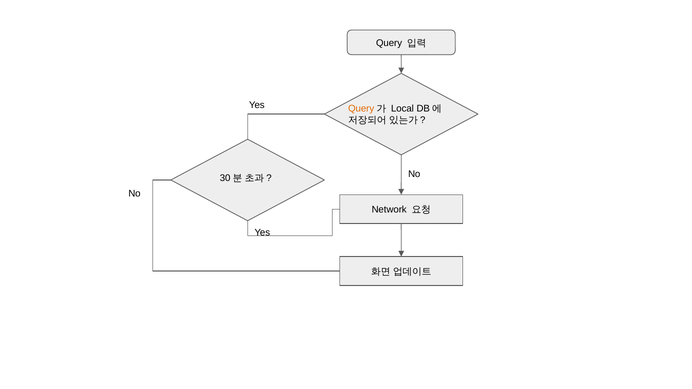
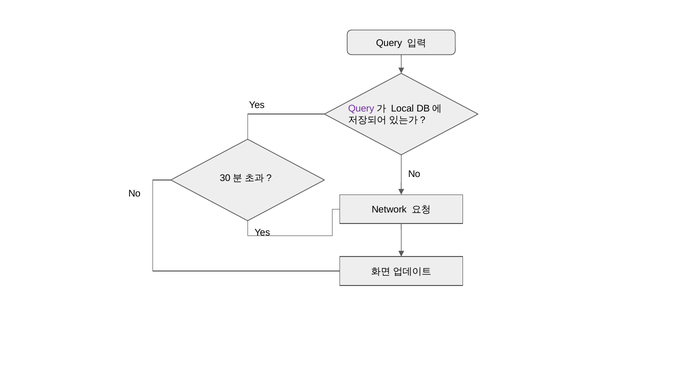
Query at (361, 109) colour: orange -> purple
